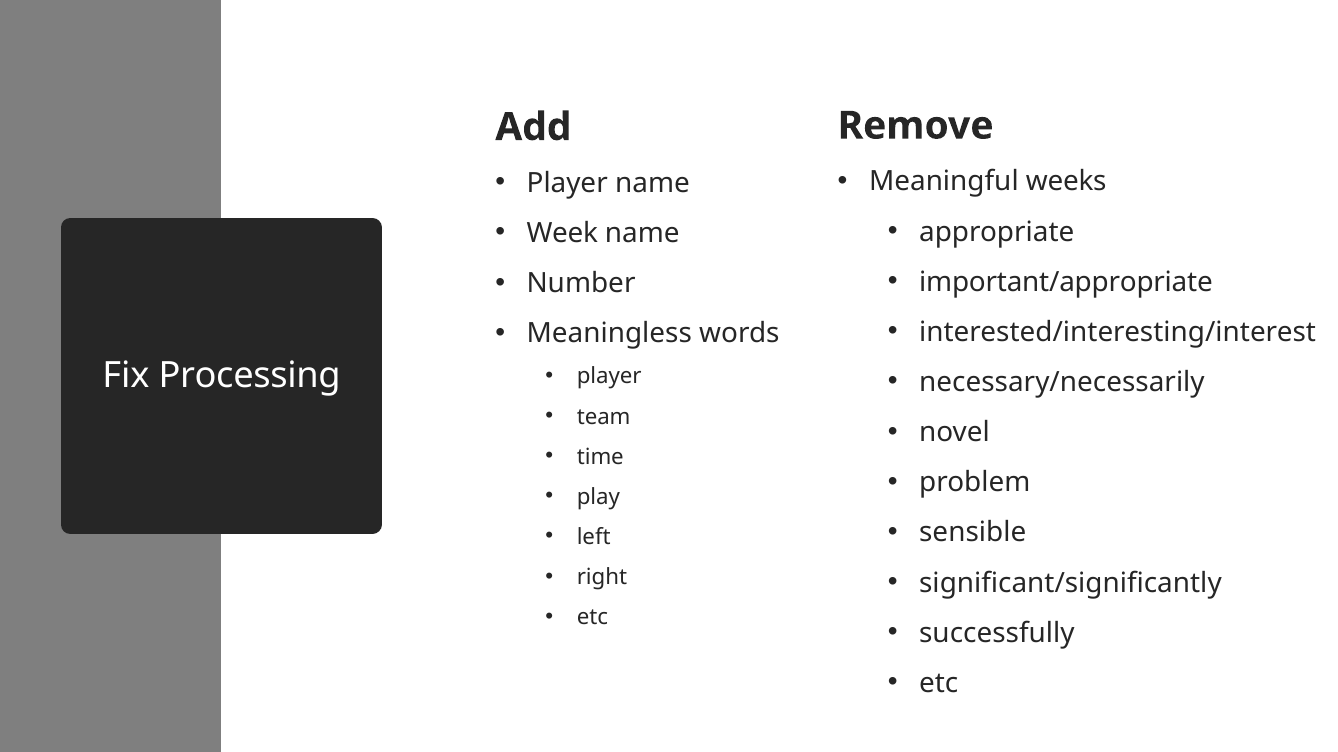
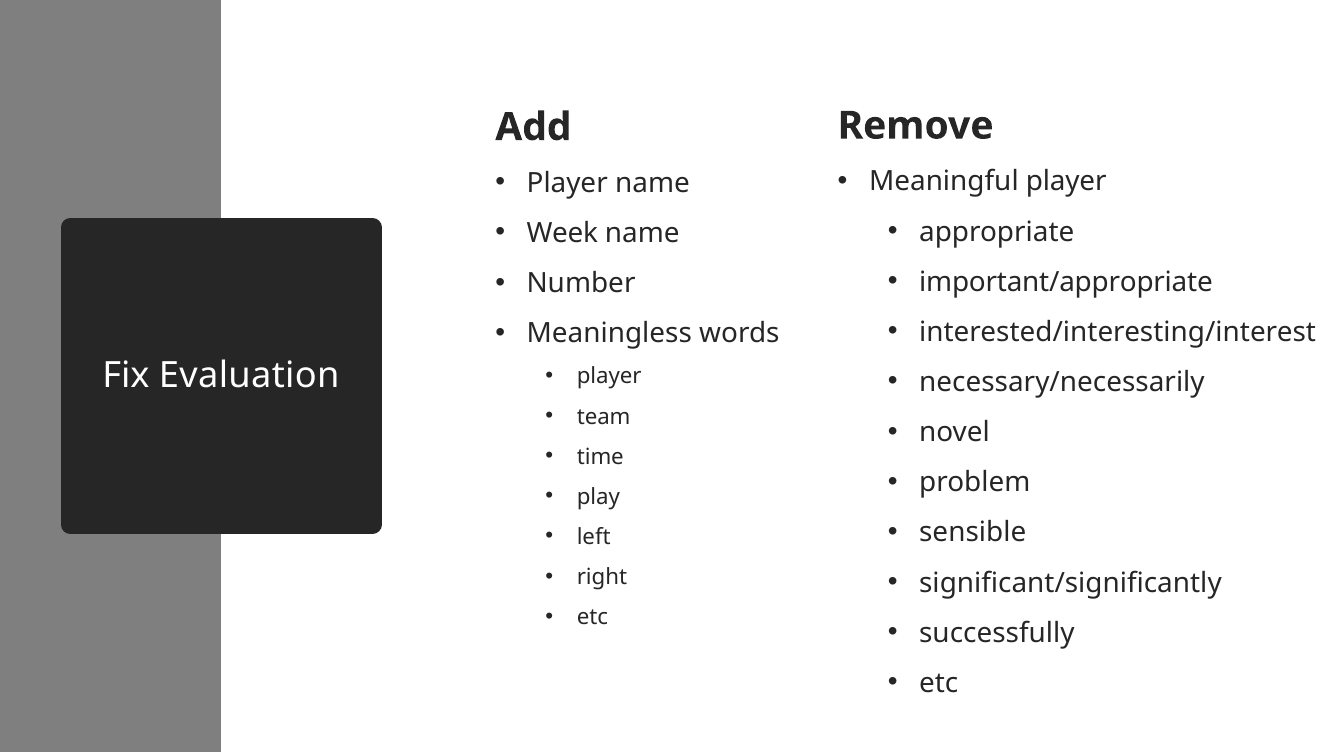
Meaningful weeks: weeks -> player
Processing: Processing -> Evaluation
